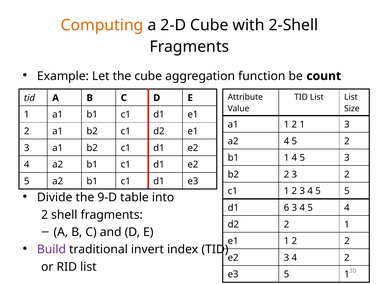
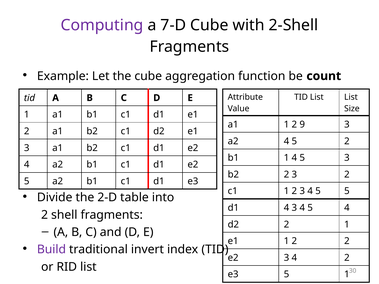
Computing colour: orange -> purple
2-D: 2-D -> 7-D
1 2 1: 1 -> 9
9-D: 9-D -> 2-D
d1 6: 6 -> 4
